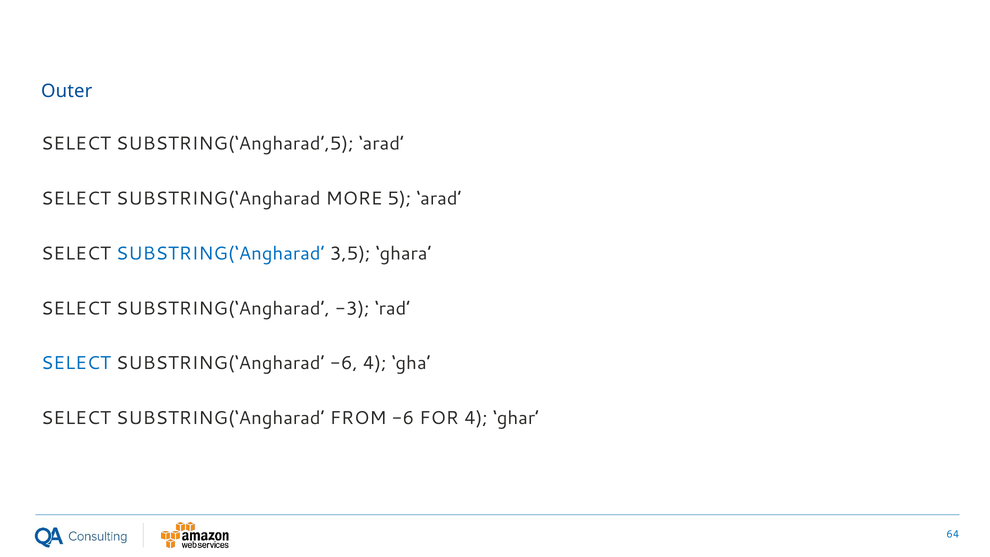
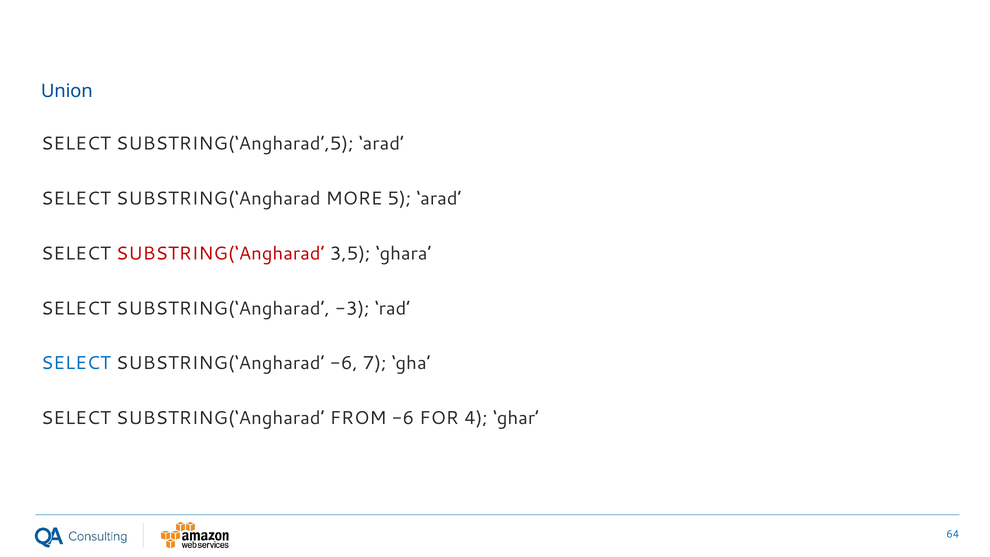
Outer: Outer -> Union
SUBSTRING(‘Angharad at (220, 254) colour: blue -> red
-6 4: 4 -> 7
